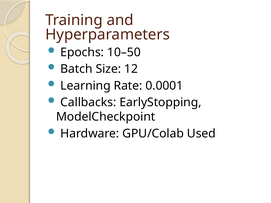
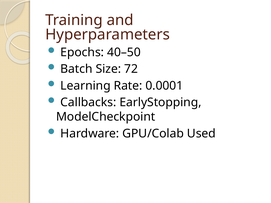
10–50: 10–50 -> 40–50
12: 12 -> 72
